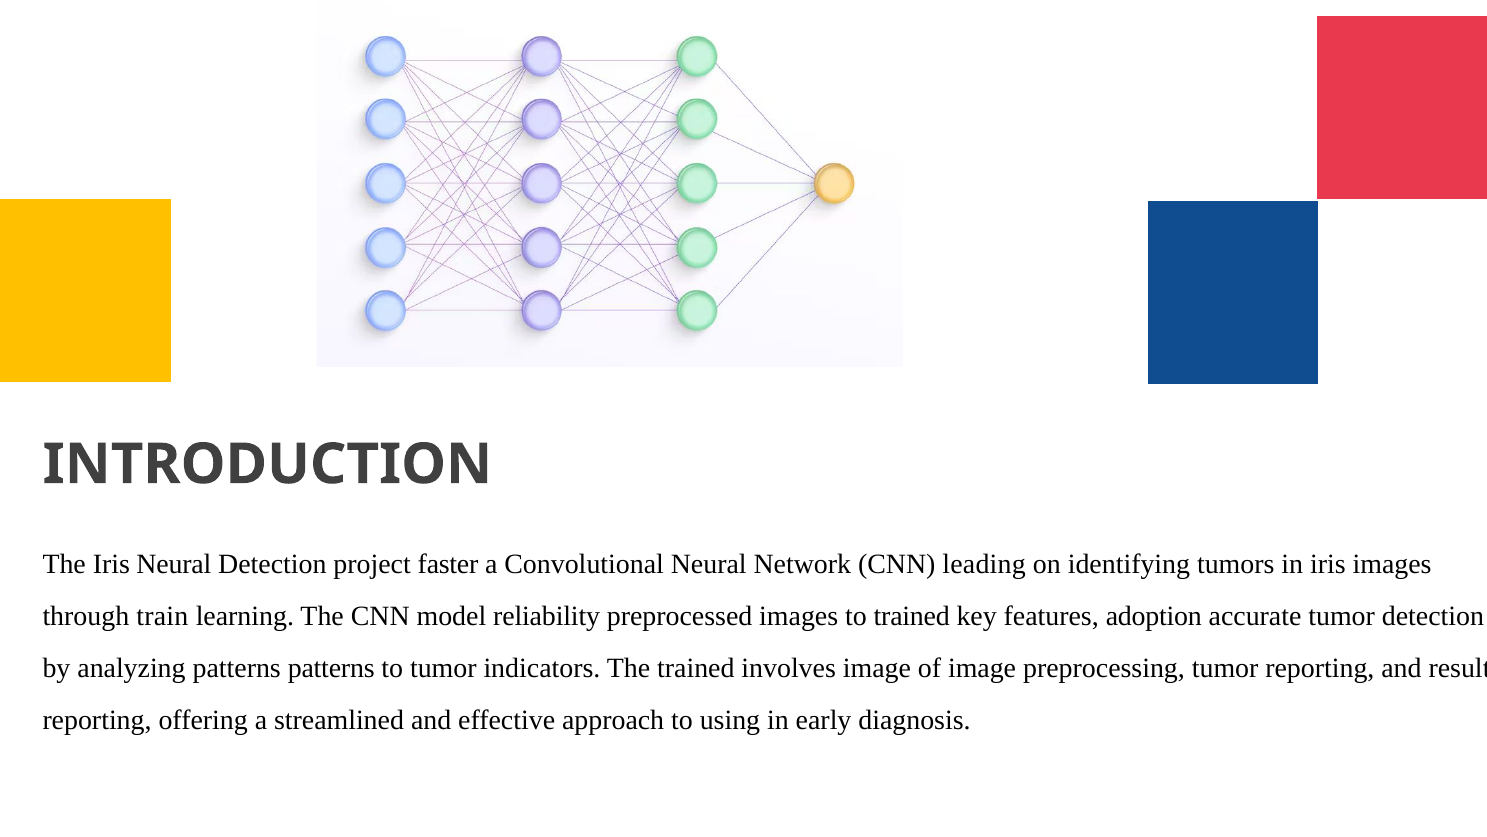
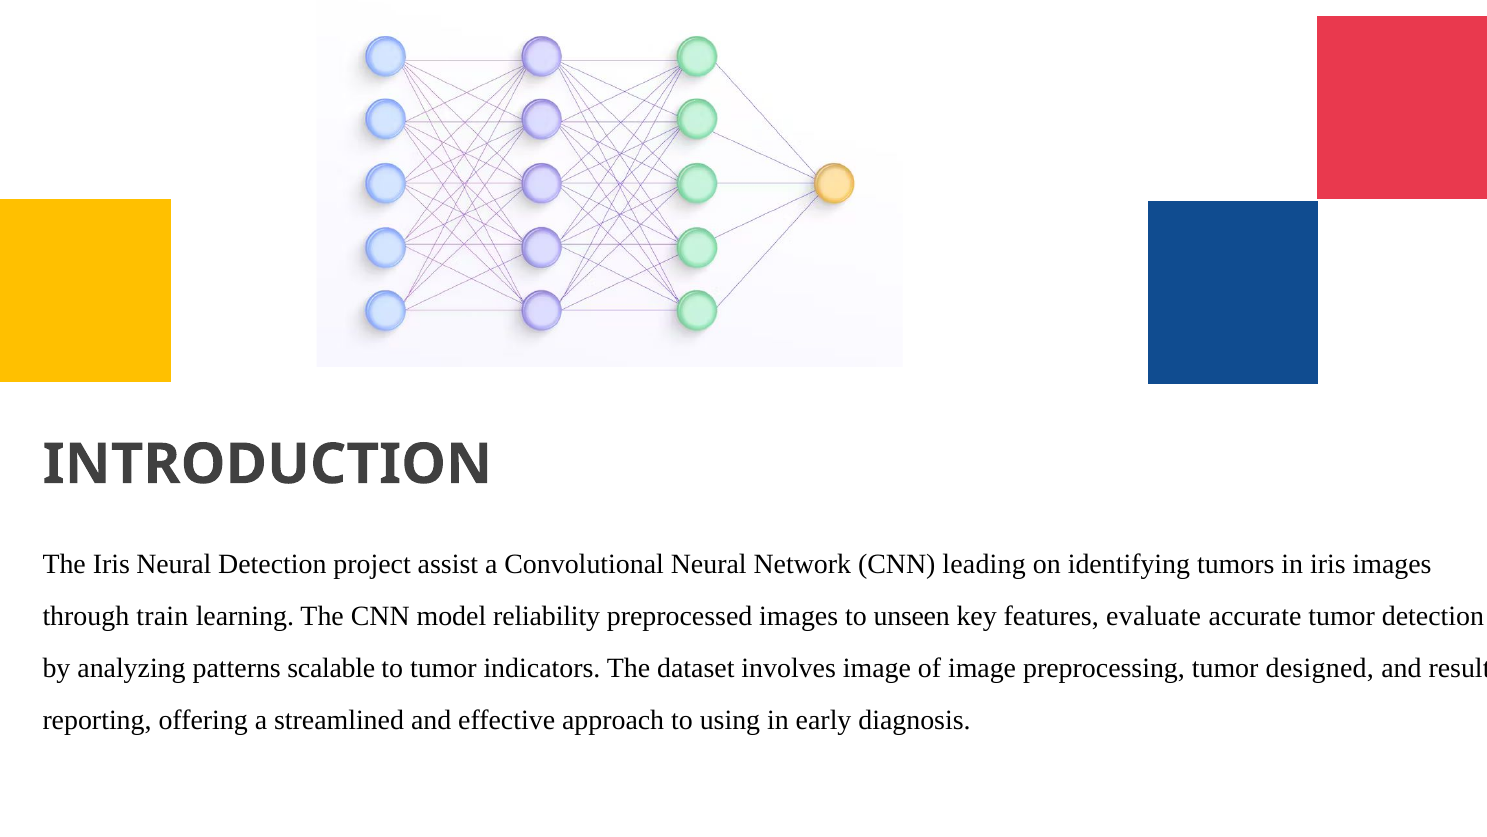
faster: faster -> assist
to trained: trained -> unseen
adoption: adoption -> evaluate
patterns patterns: patterns -> scalable
The trained: trained -> dataset
tumor reporting: reporting -> designed
